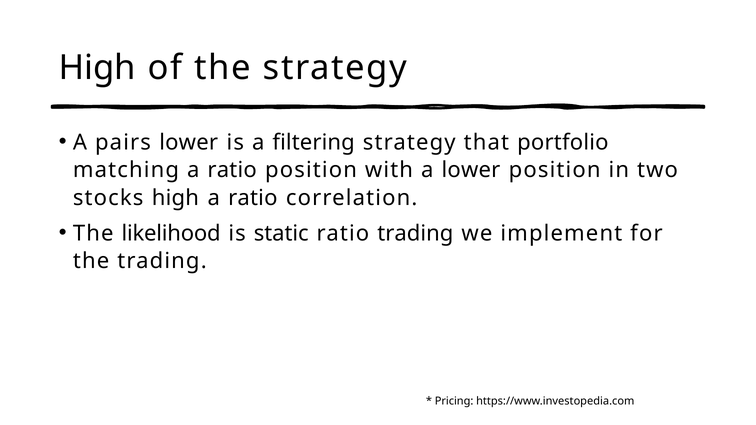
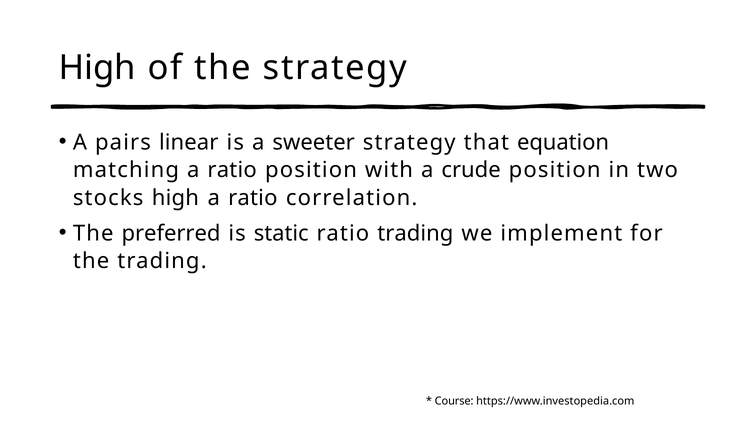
pairs lower: lower -> linear
filtering: filtering -> sweeter
portfolio: portfolio -> equation
a lower: lower -> crude
likelihood: likelihood -> preferred
Pricing: Pricing -> Course
